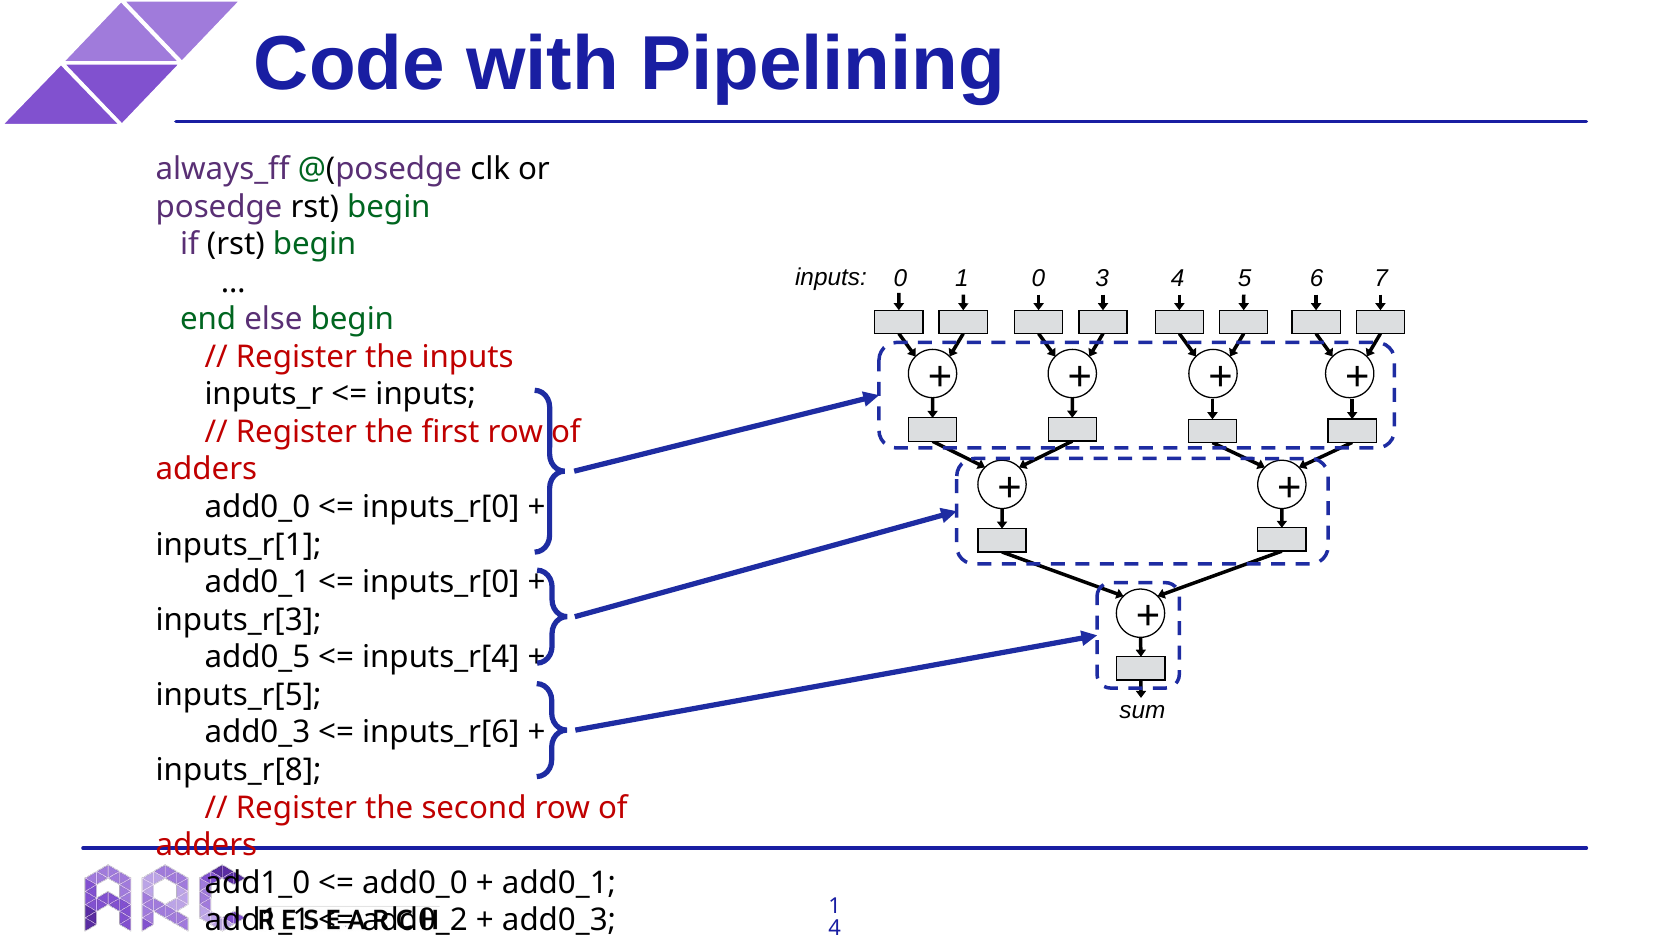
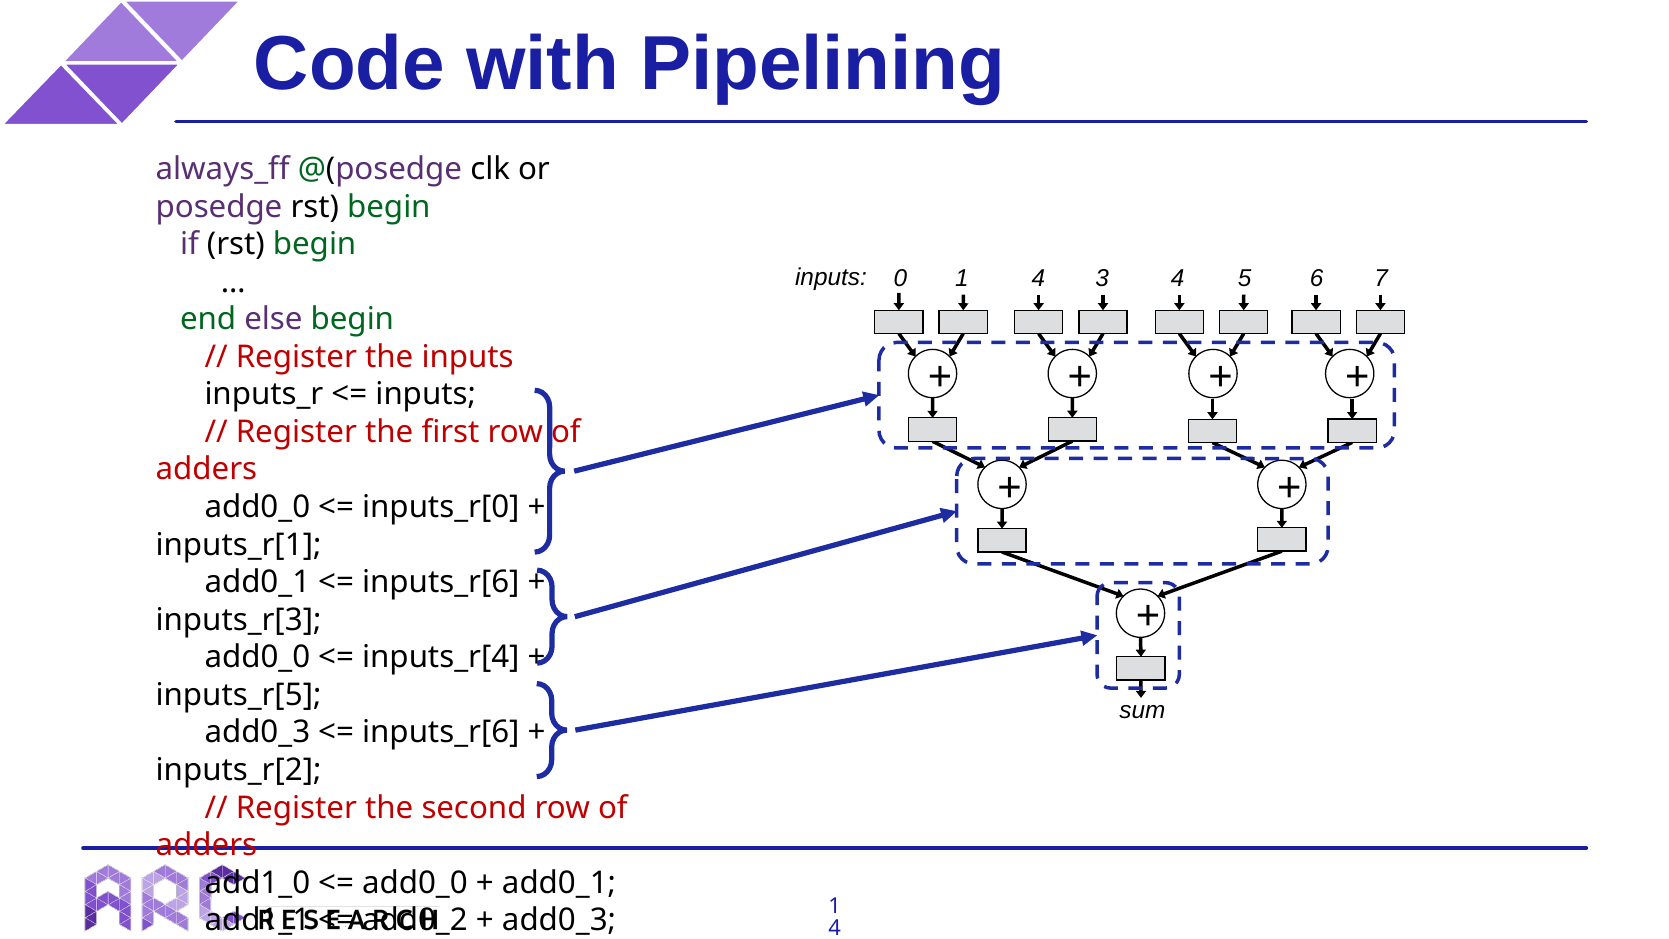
0 0: 0 -> 4
inputs_r[0 at (441, 582): inputs_r[0 -> inputs_r[6
add0_5 at (257, 657): add0_5 -> add0_0
inputs_r[8: inputs_r[8 -> inputs_r[2
